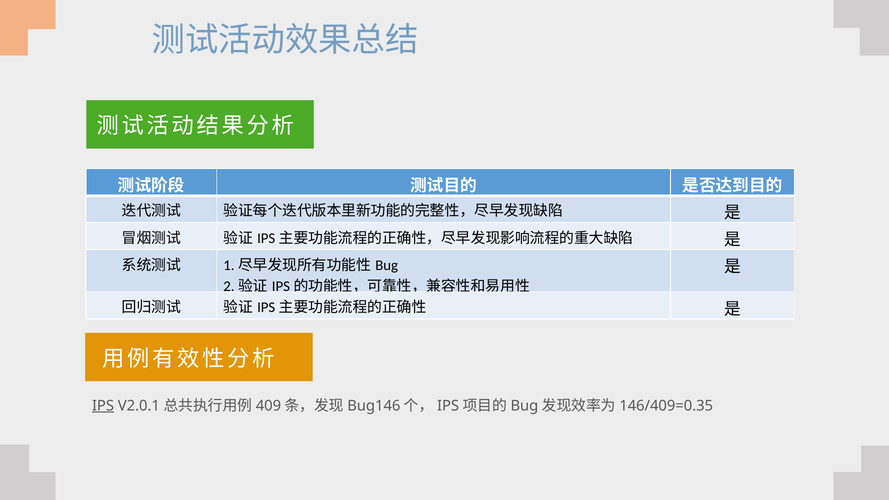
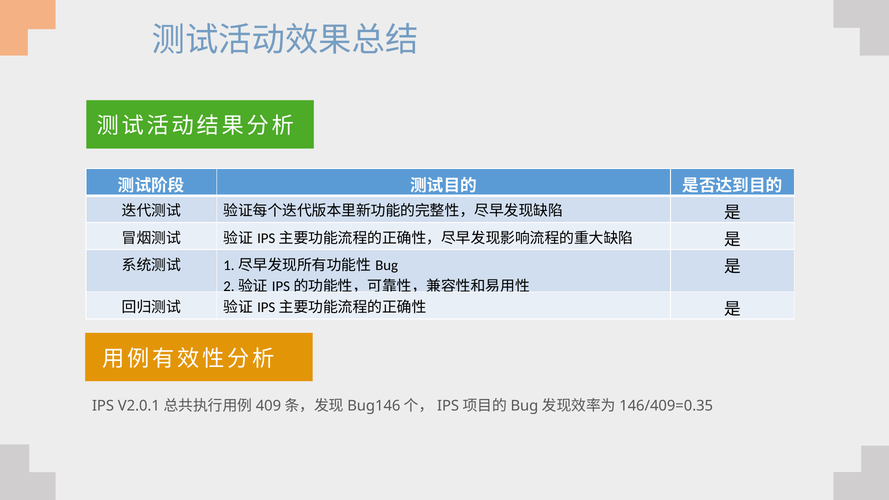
IPS underline: present -> none
